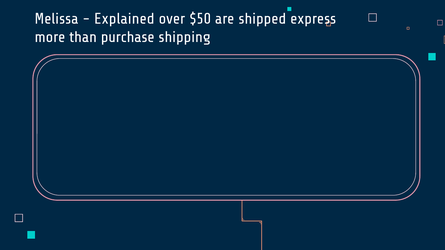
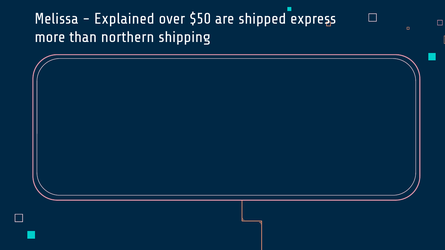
purchase: purchase -> northern
